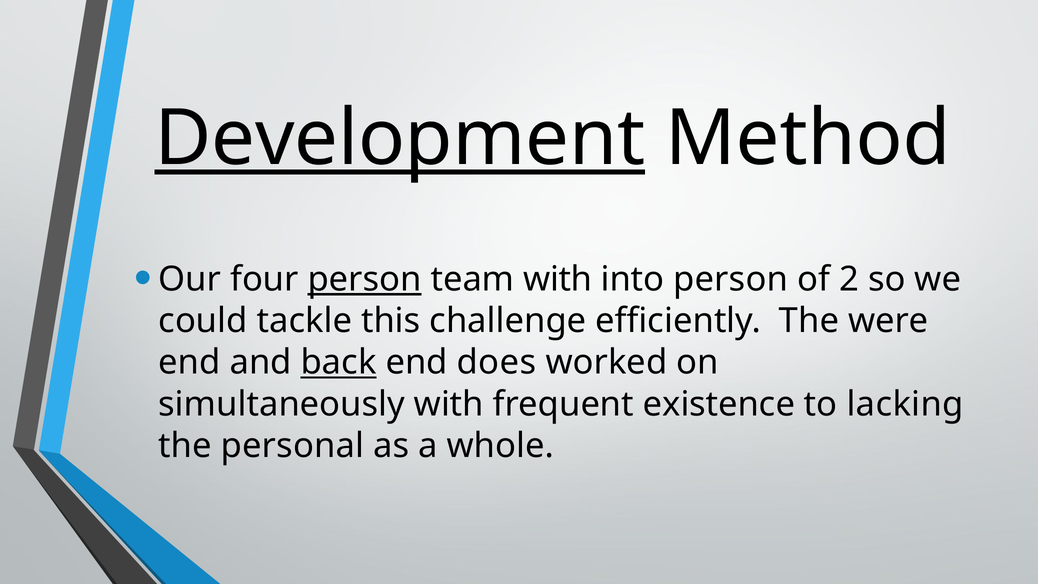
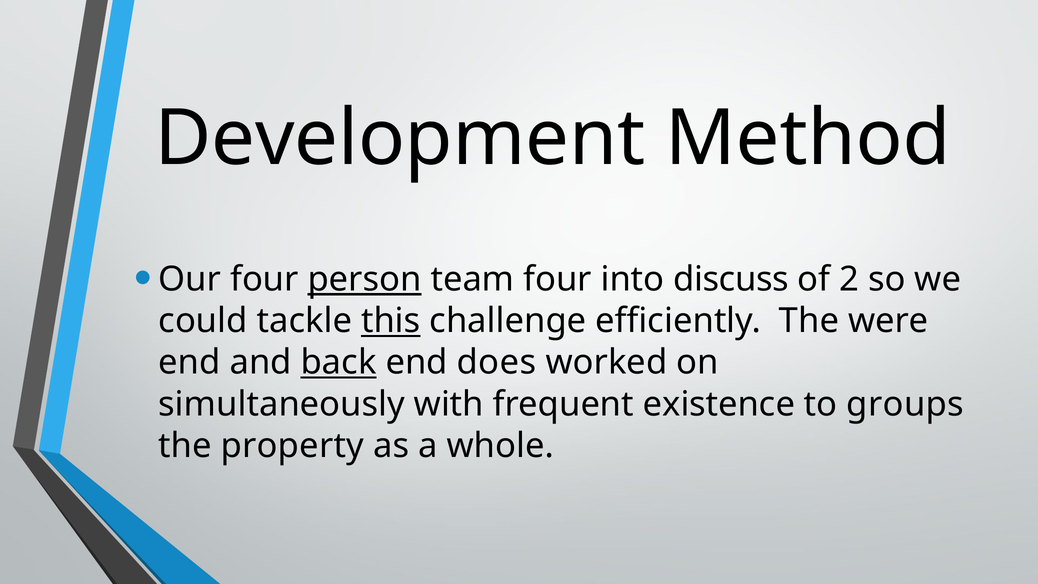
Development underline: present -> none
team with: with -> four
into person: person -> discuss
this underline: none -> present
lacking: lacking -> groups
personal: personal -> property
